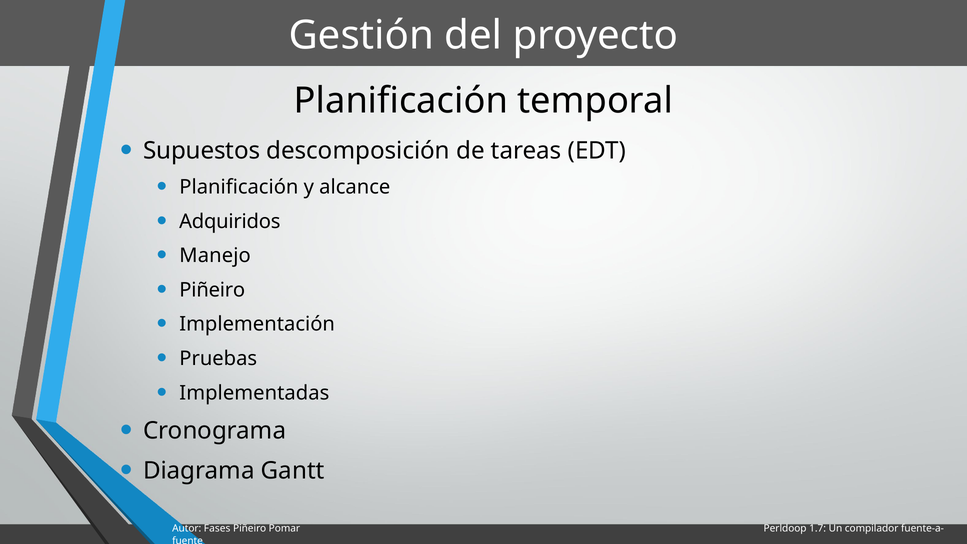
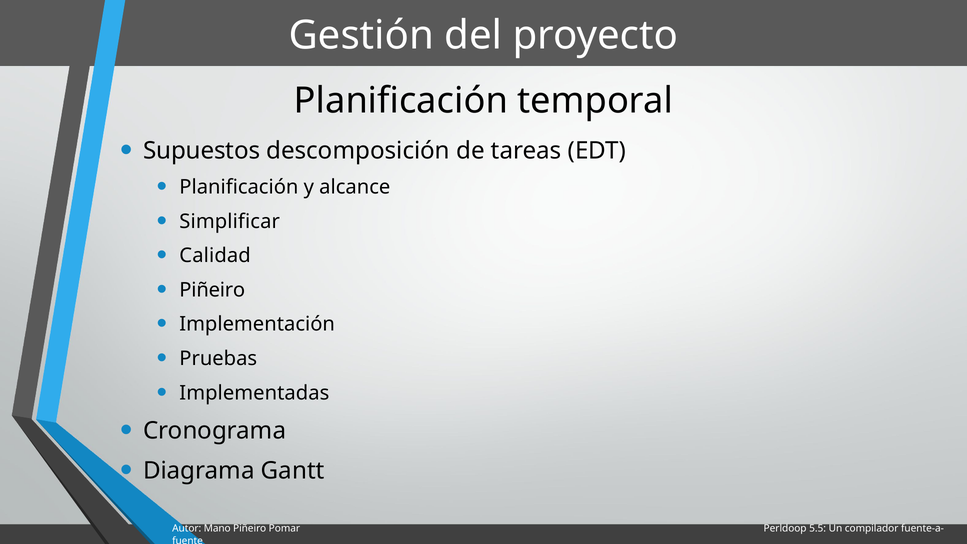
Adquiridos: Adquiridos -> Simplificar
Manejo: Manejo -> Calidad
Fases: Fases -> Mano
1.7: 1.7 -> 5.5
